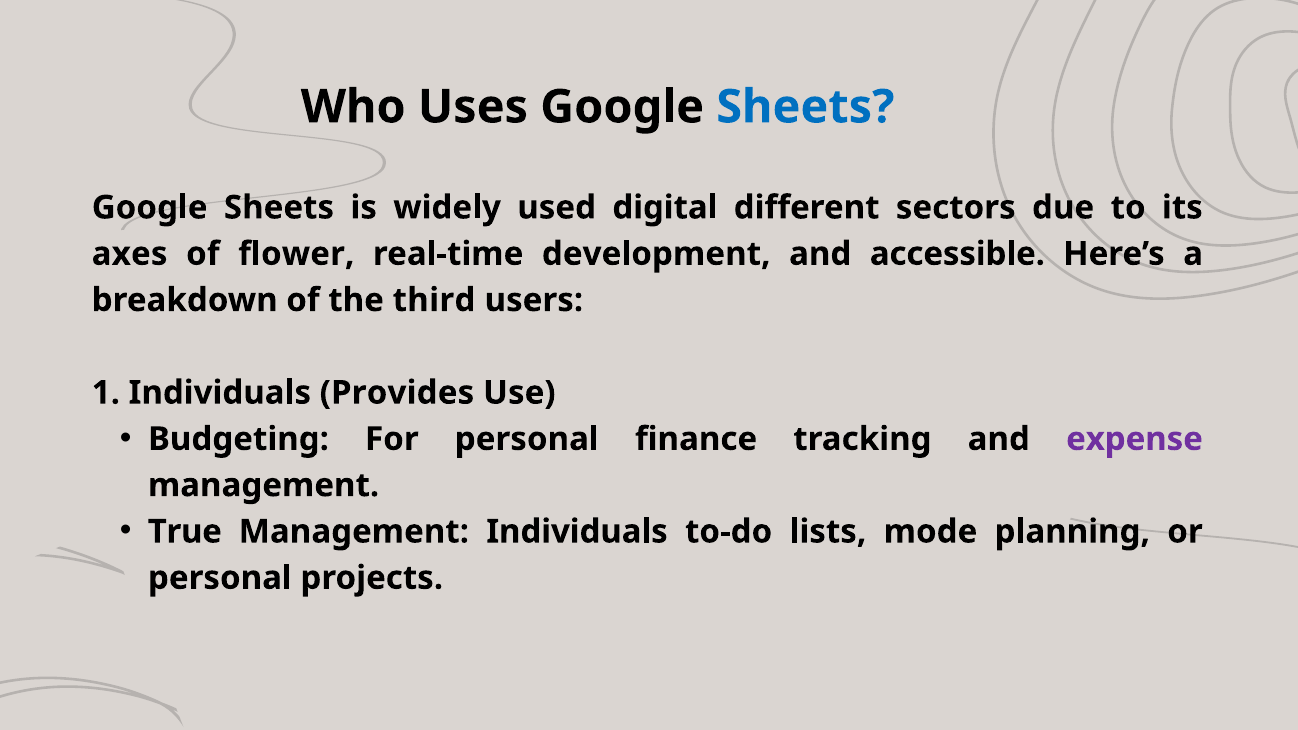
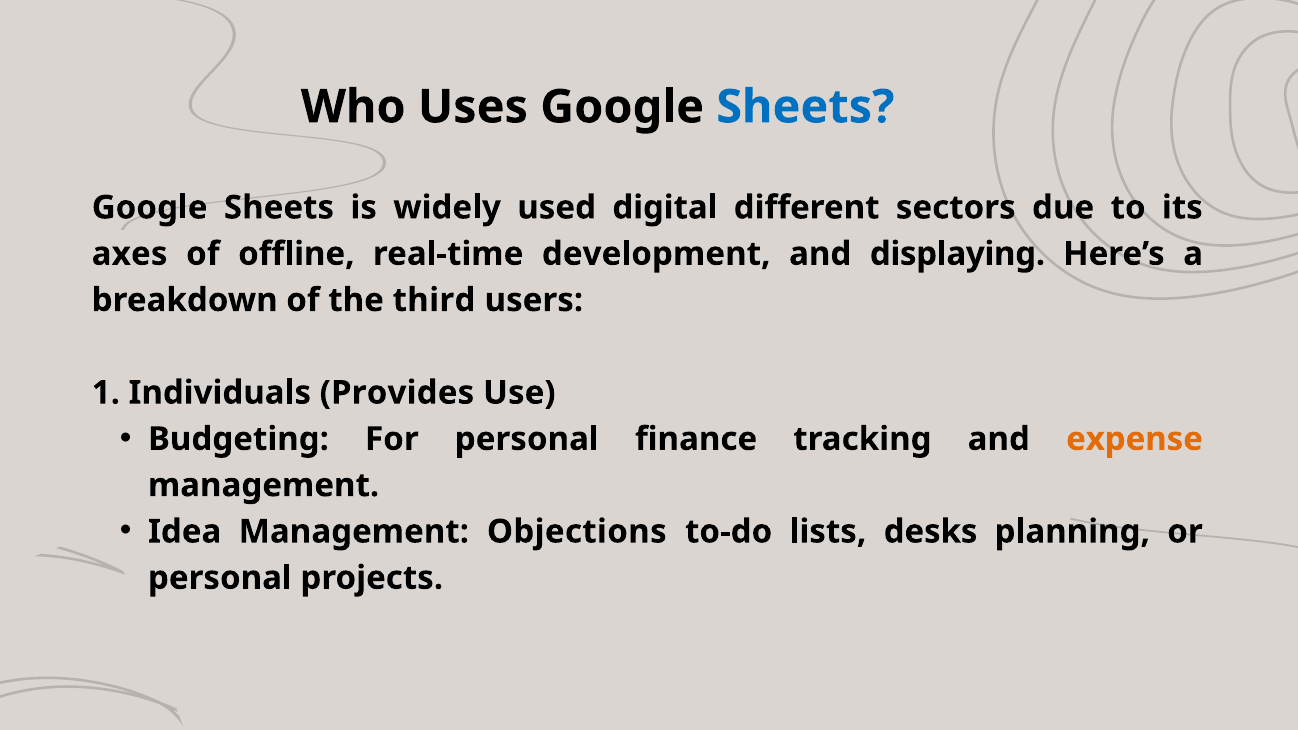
flower: flower -> offline
accessible: accessible -> displaying
expense colour: purple -> orange
True: True -> Idea
Management Individuals: Individuals -> Objections
mode: mode -> desks
